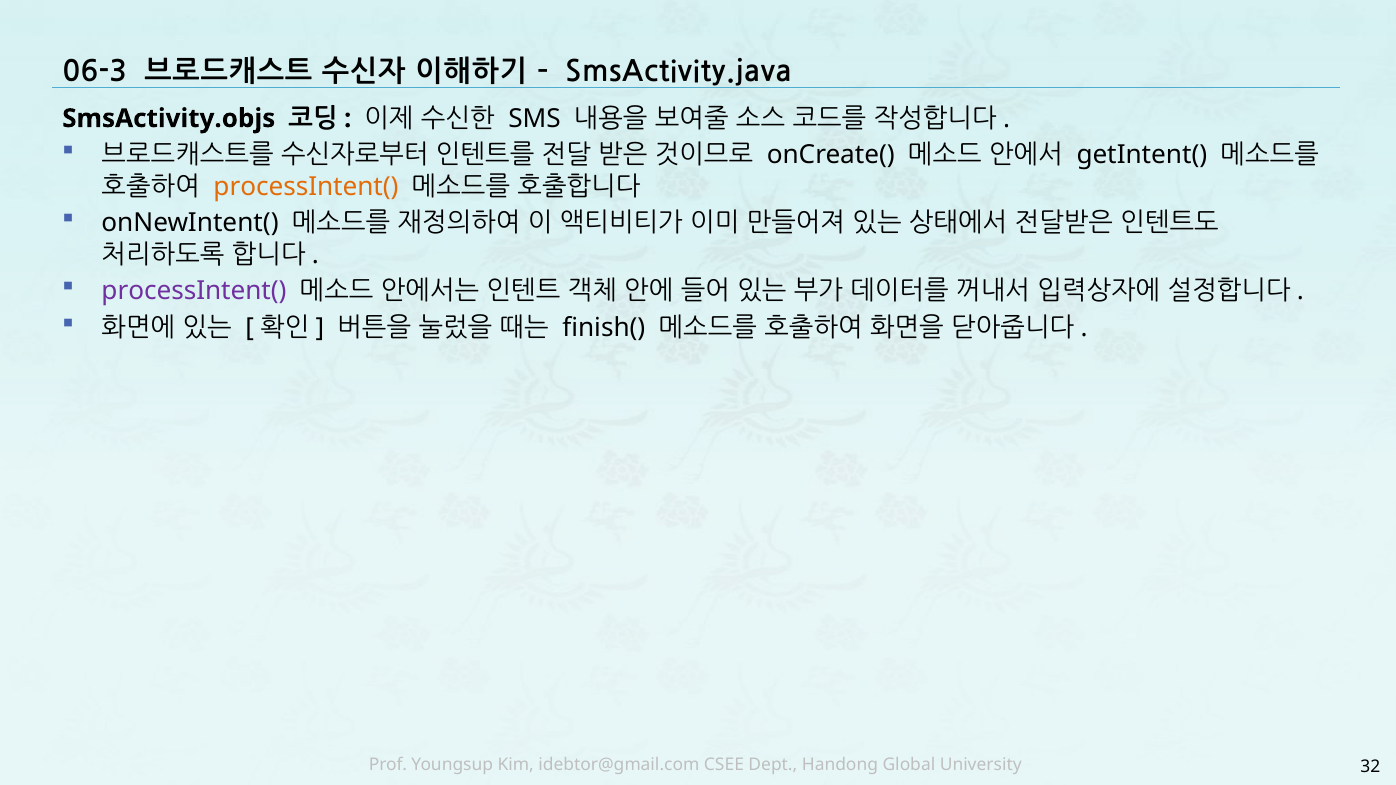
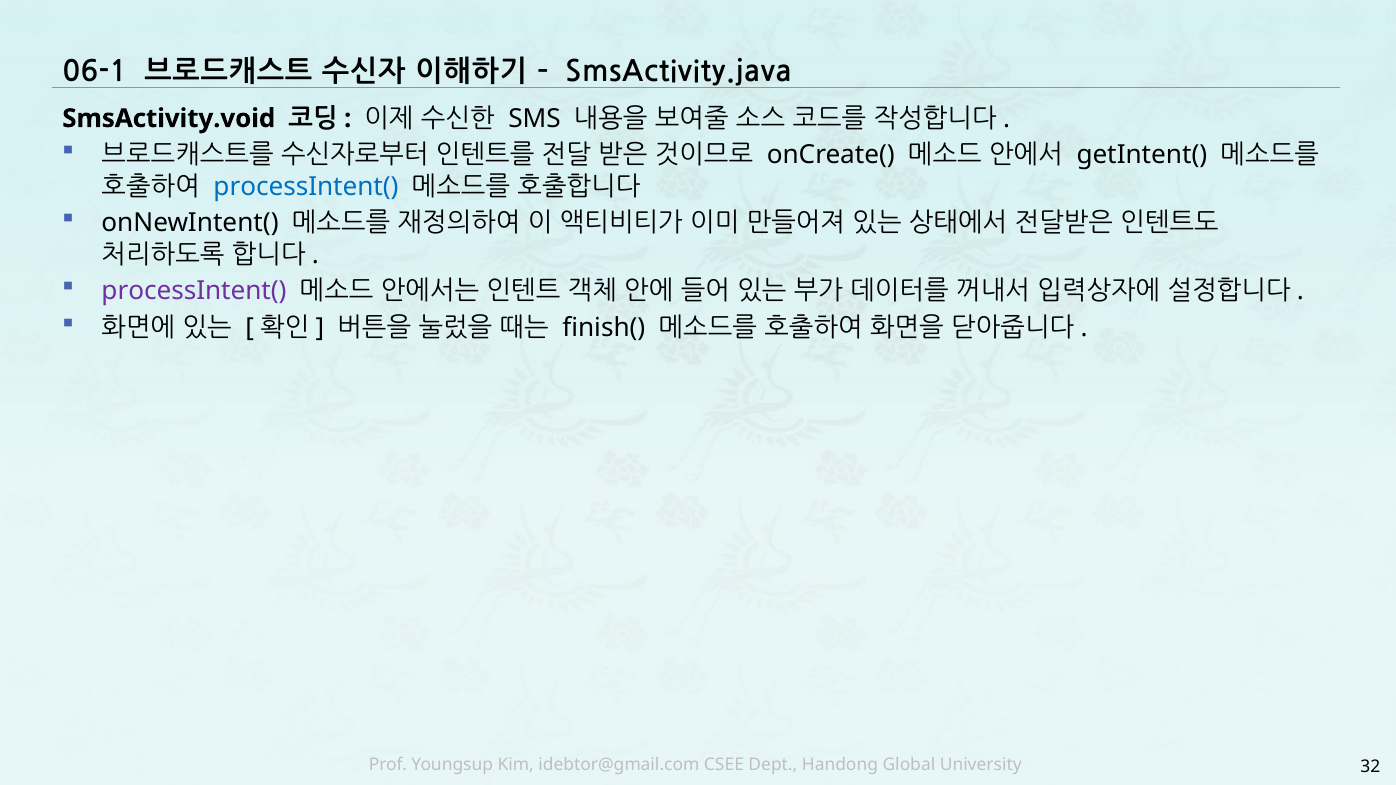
06-3: 06-3 -> 06-1
SmsActivity.objs: SmsActivity.objs -> SmsActivity.void
processIntent( at (306, 187) colour: orange -> blue
